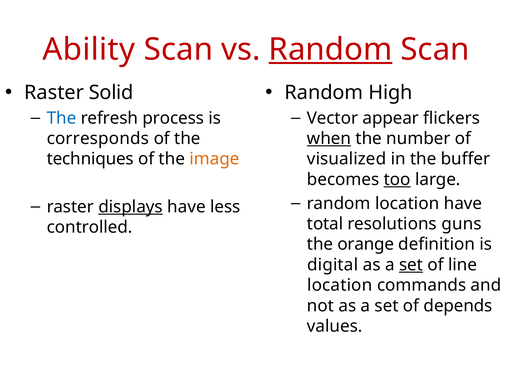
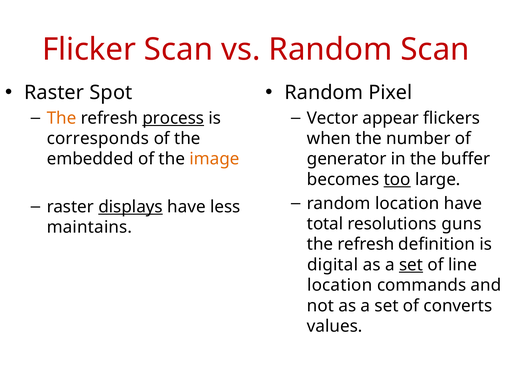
Ability: Ability -> Flicker
Random at (330, 50) underline: present -> none
Solid: Solid -> Spot
High: High -> Pixel
The at (62, 118) colour: blue -> orange
process underline: none -> present
when underline: present -> none
techniques: techniques -> embedded
visualized: visualized -> generator
controlled: controlled -> maintains
orange at (366, 244): orange -> refresh
depends: depends -> converts
